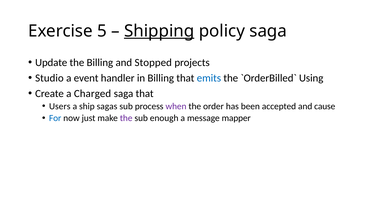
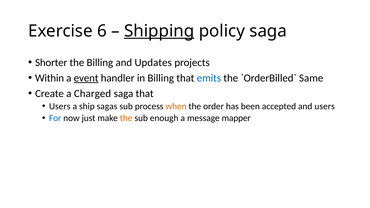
5: 5 -> 6
Update: Update -> Shorter
Stopped: Stopped -> Updates
Studio: Studio -> Within
event underline: none -> present
Using: Using -> Same
when colour: purple -> orange
and cause: cause -> users
the at (126, 118) colour: purple -> orange
